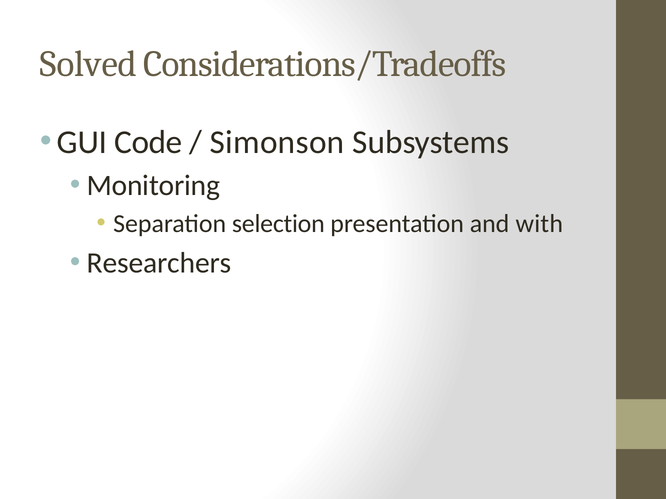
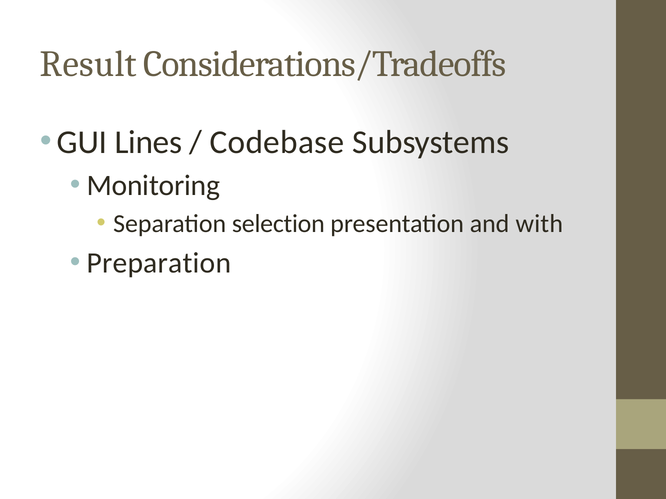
Solved: Solved -> Result
Code: Code -> Lines
Simonson: Simonson -> Codebase
Researchers: Researchers -> Preparation
